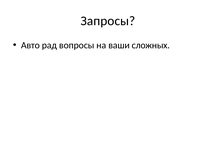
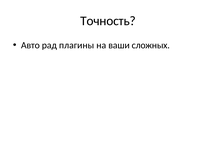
Запросы: Запросы -> Точность
вопросы: вопросы -> плагины
